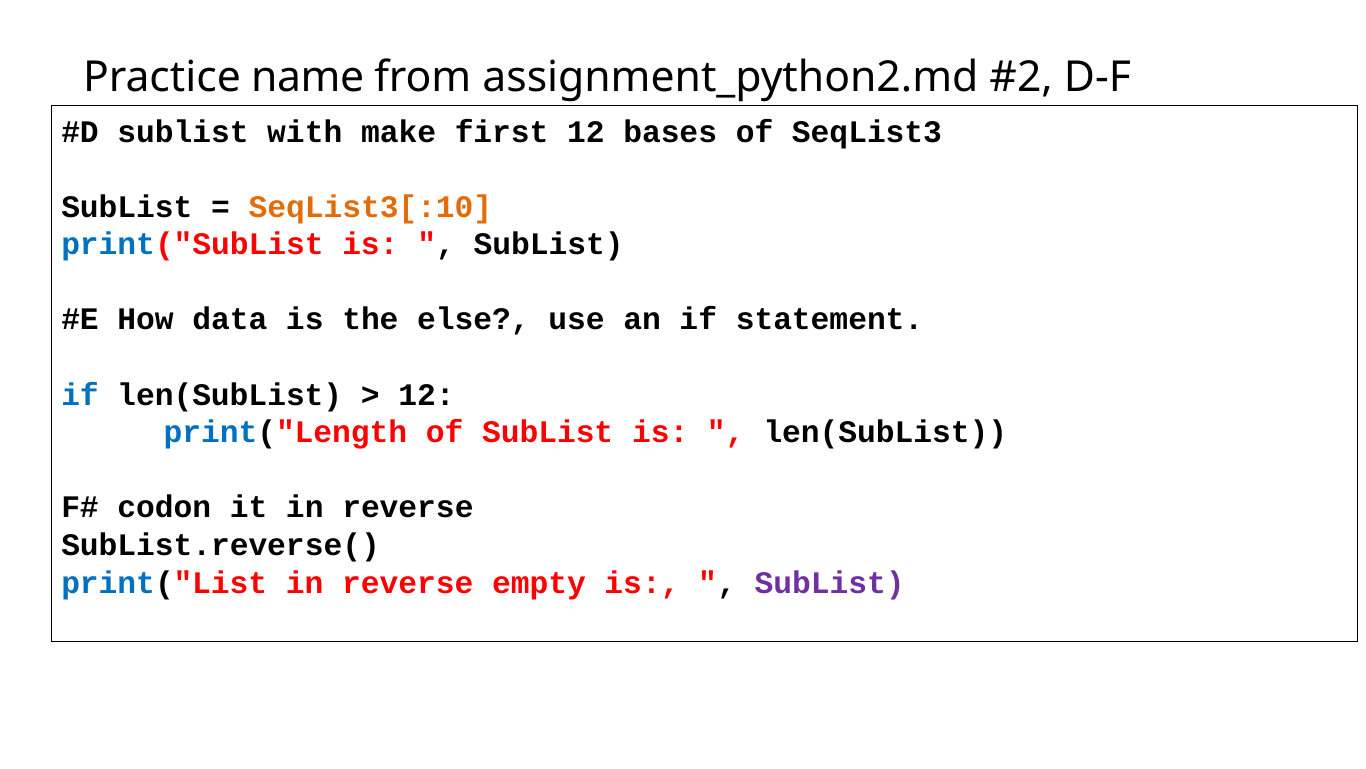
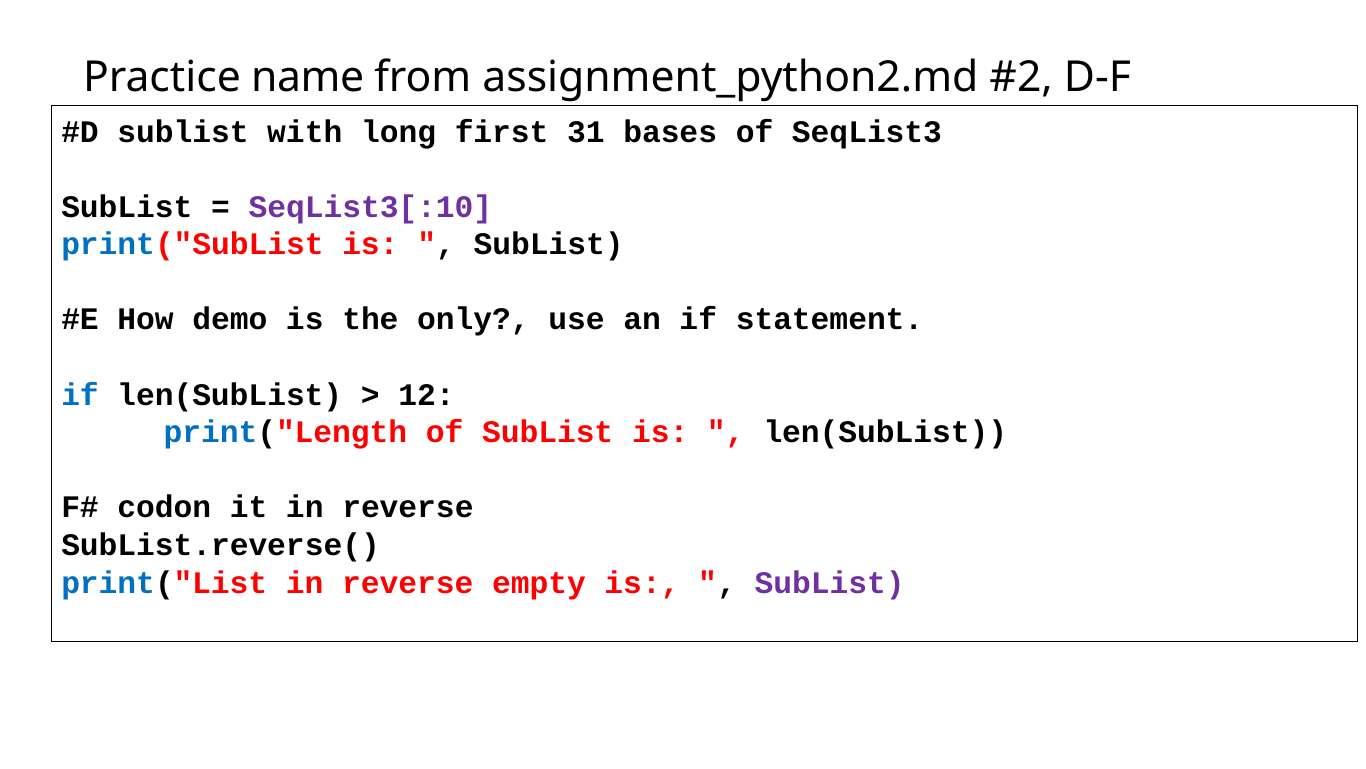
make: make -> long
first 12: 12 -> 31
SeqList3[:10 colour: orange -> purple
data: data -> demo
else: else -> only
